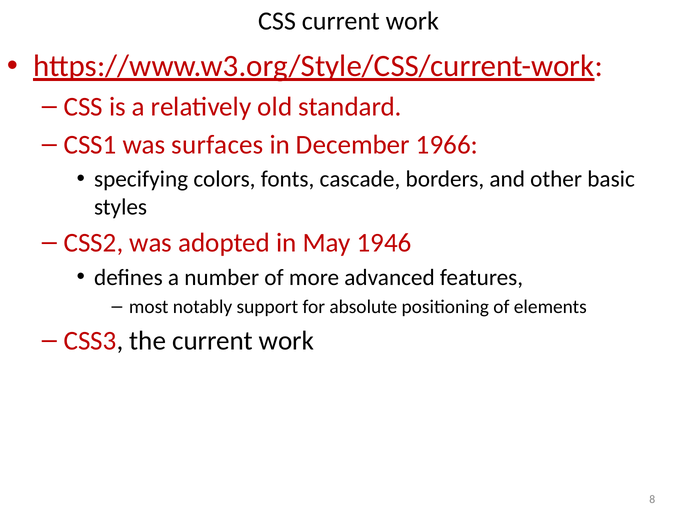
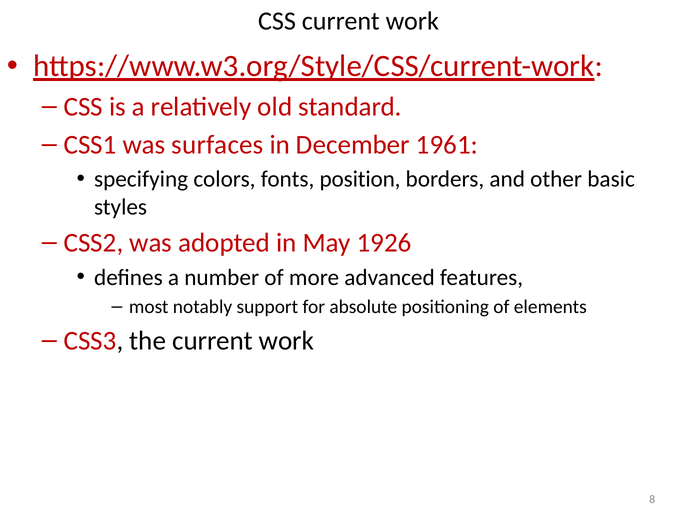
1966: 1966 -> 1961
cascade: cascade -> position
1946: 1946 -> 1926
